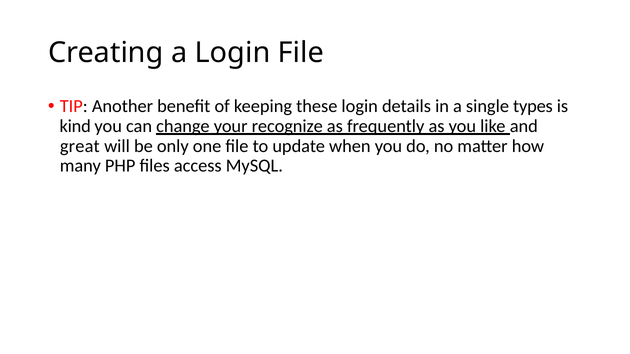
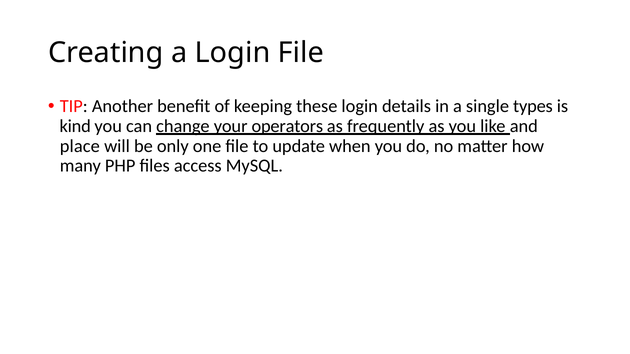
recognize: recognize -> operators
great: great -> place
